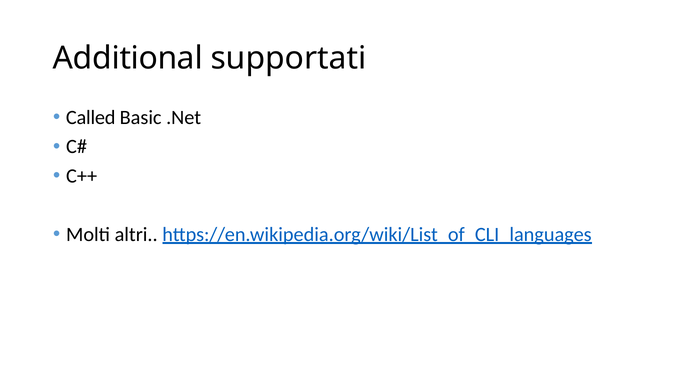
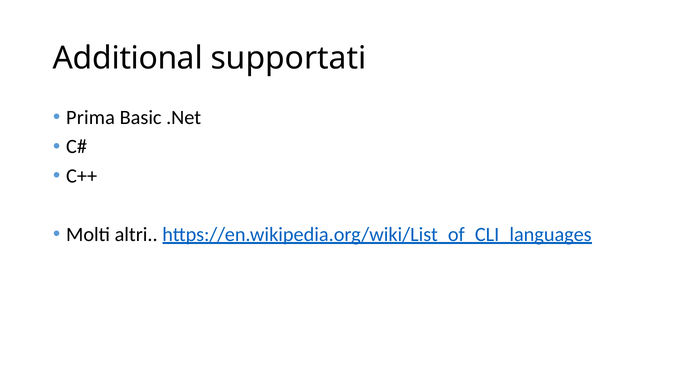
Called: Called -> Prima
